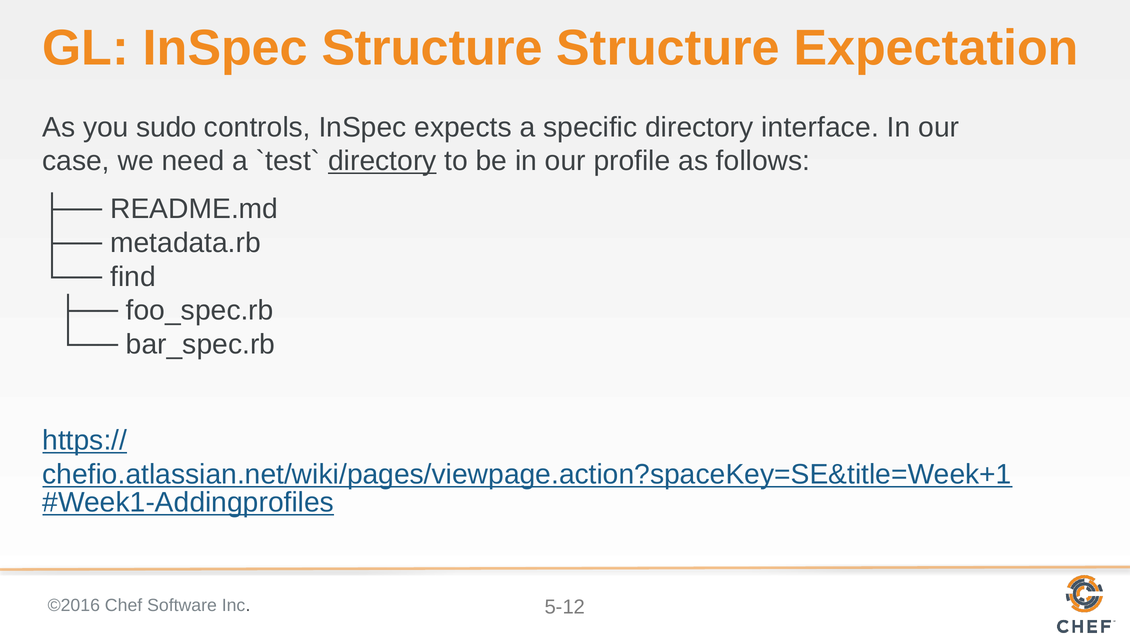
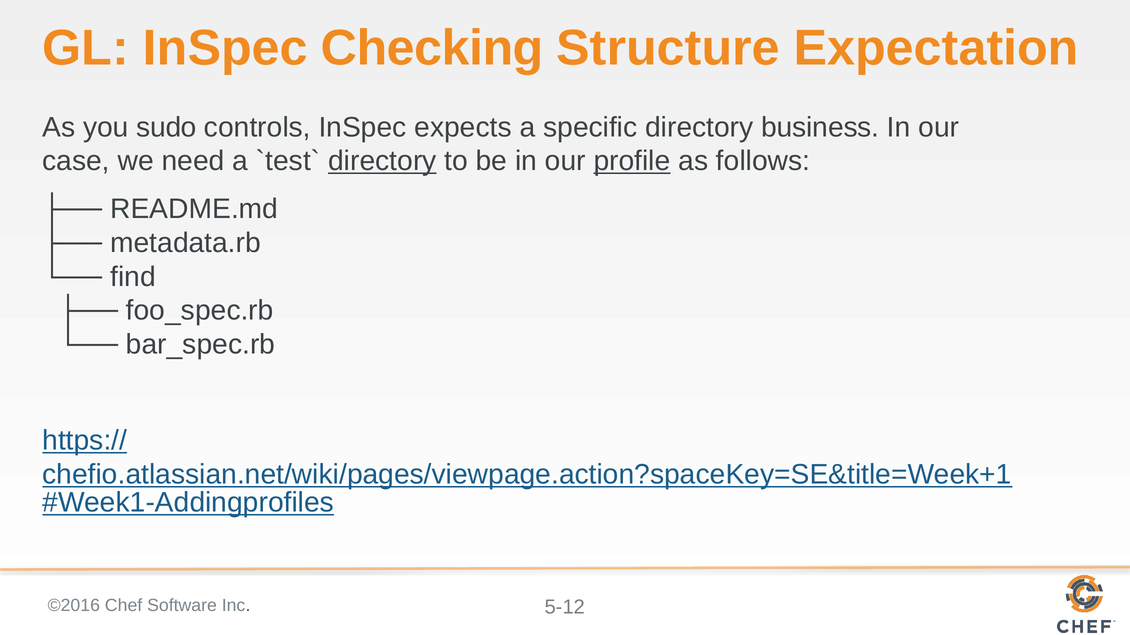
InSpec Structure: Structure -> Checking
interface: interface -> business
profile underline: none -> present
